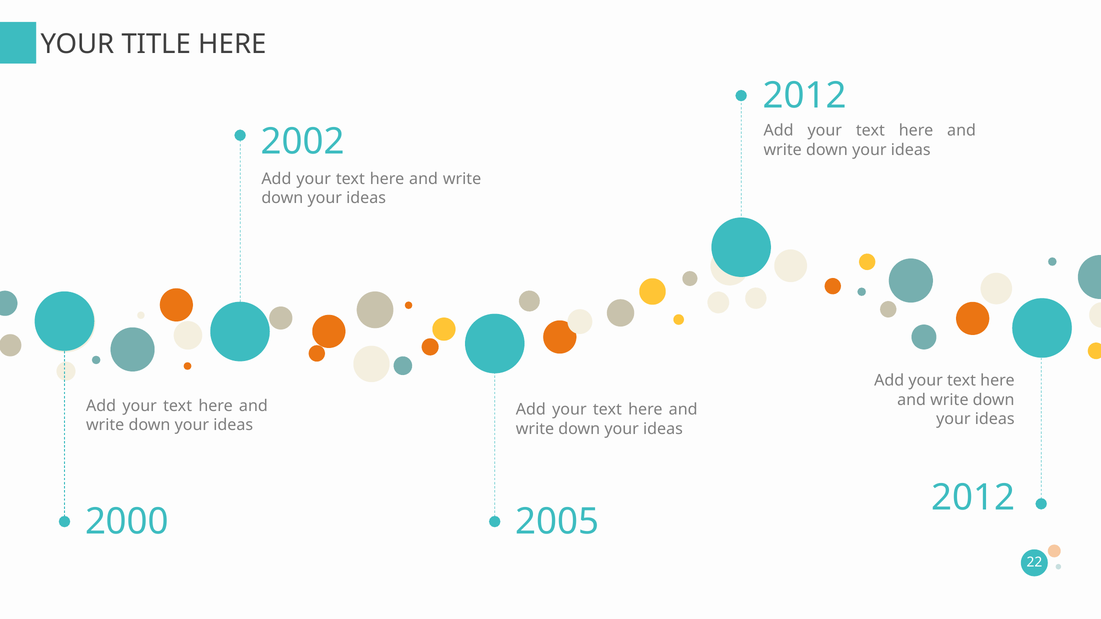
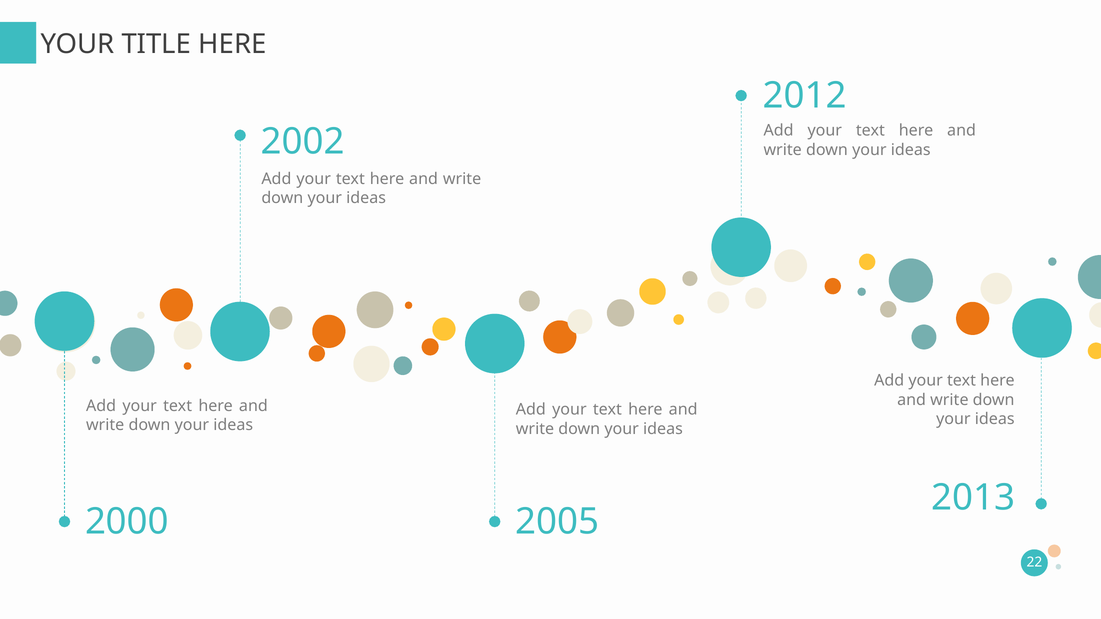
2012 at (973, 498): 2012 -> 2013
